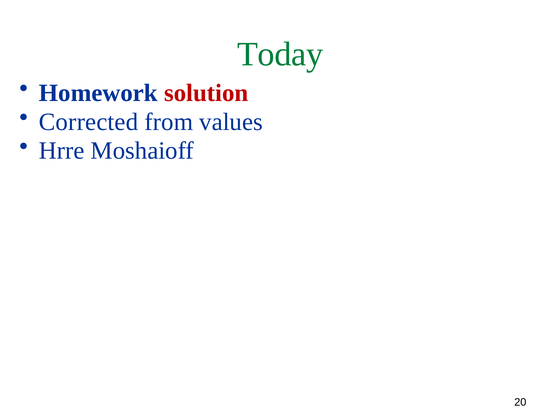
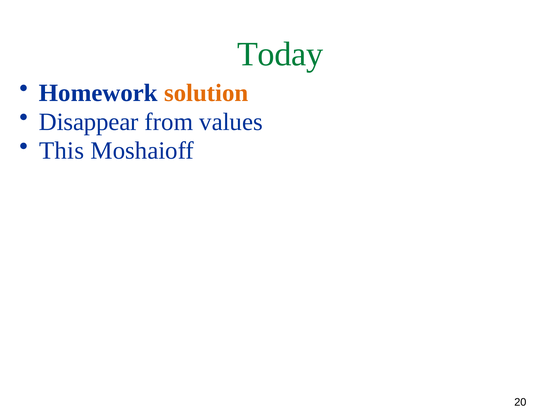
solution colour: red -> orange
Corrected: Corrected -> Disappear
Hrre: Hrre -> This
